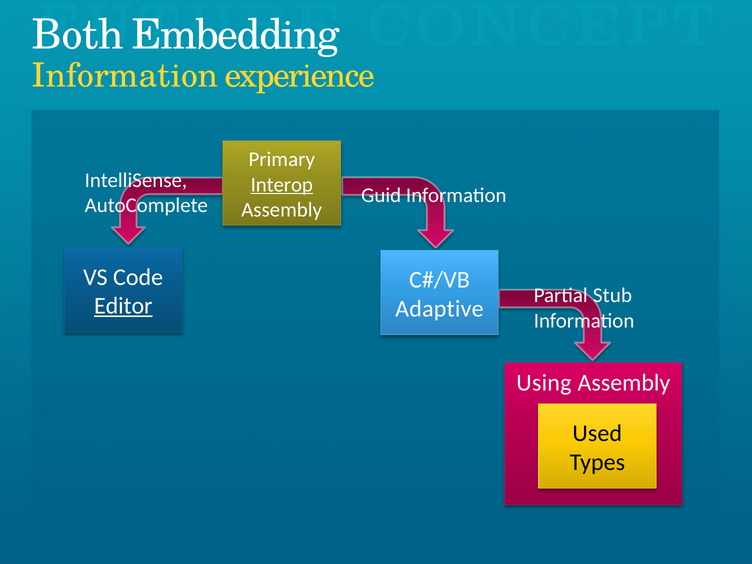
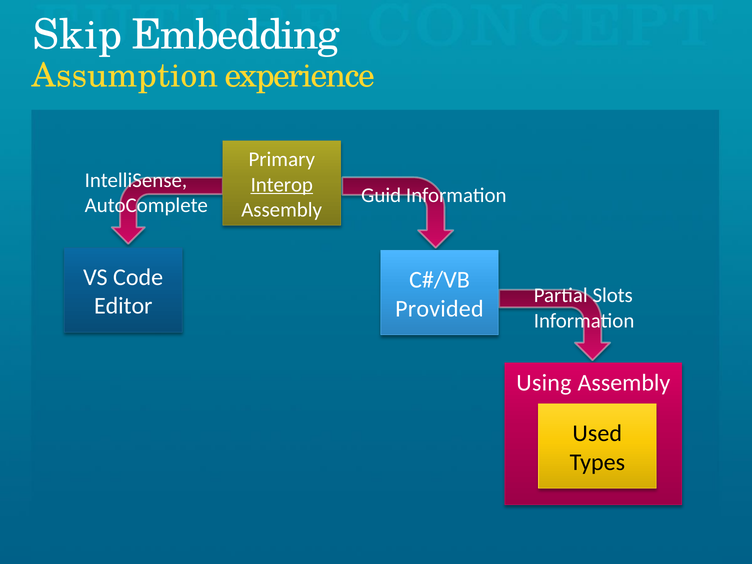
Both: Both -> Skip
Information at (125, 76): Information -> Assumption
Stub: Stub -> Slots
Editor underline: present -> none
Adaptive: Adaptive -> Provided
